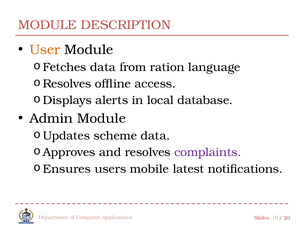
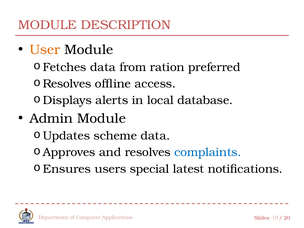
language: language -> preferred
complaints colour: purple -> blue
mobile: mobile -> special
